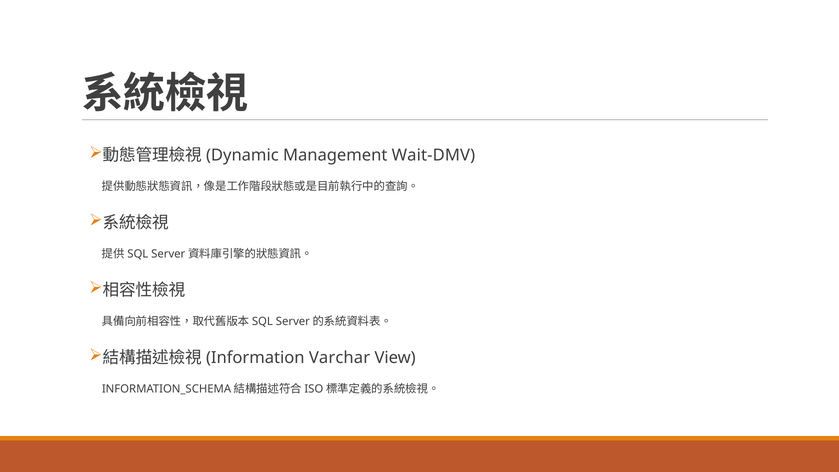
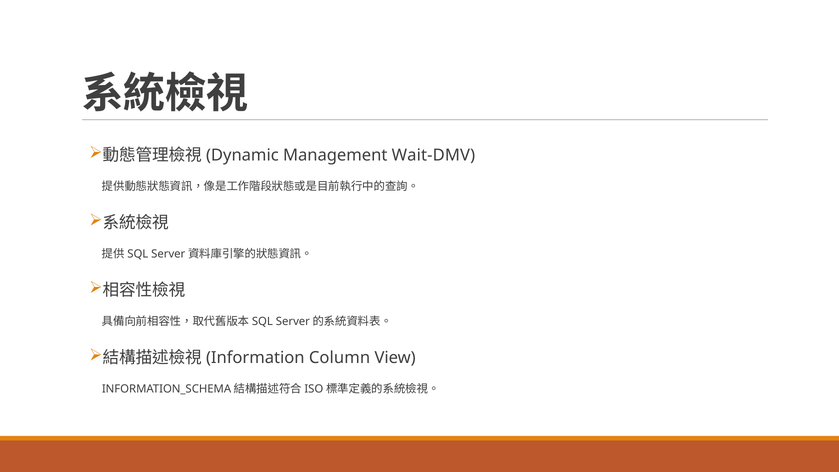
Varchar: Varchar -> Column
